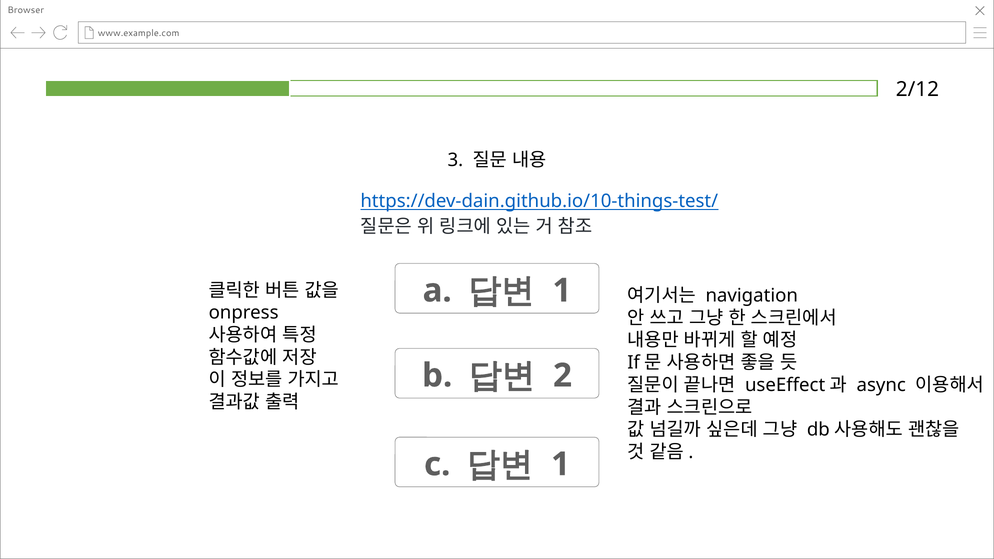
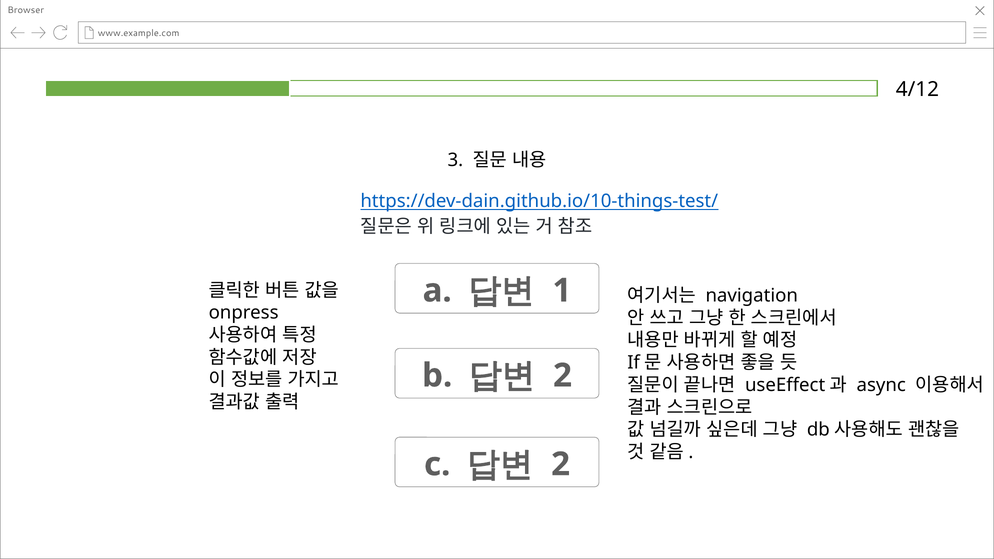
2/12: 2/12 -> 4/12
1 at (561, 464): 1 -> 2
